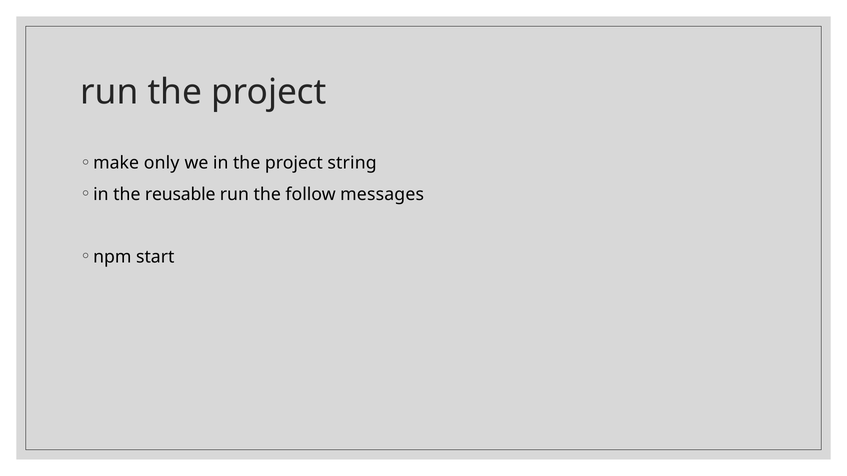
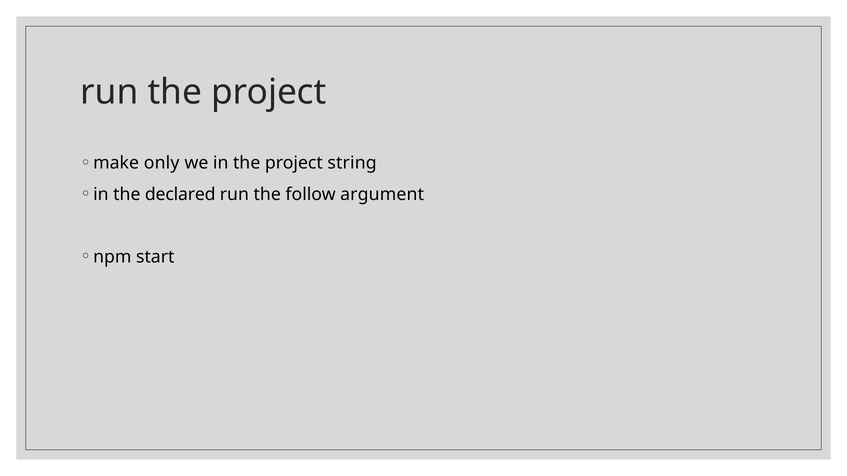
reusable: reusable -> declared
messages: messages -> argument
